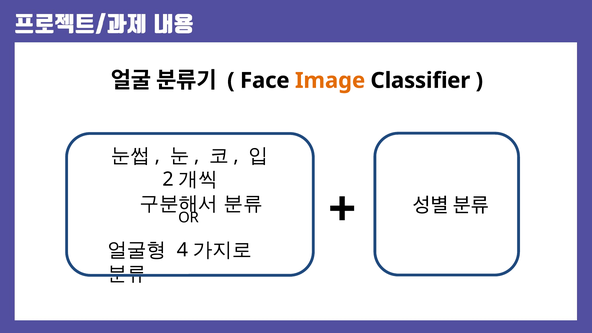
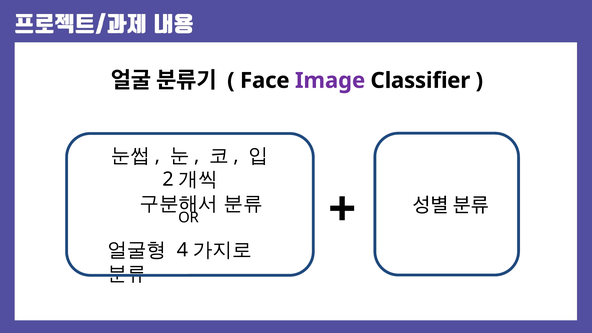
Image colour: orange -> purple
